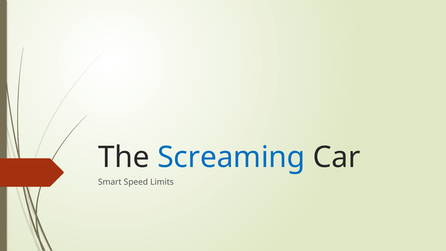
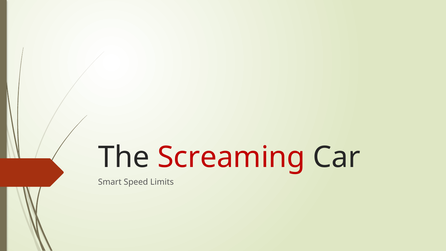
Screaming colour: blue -> red
